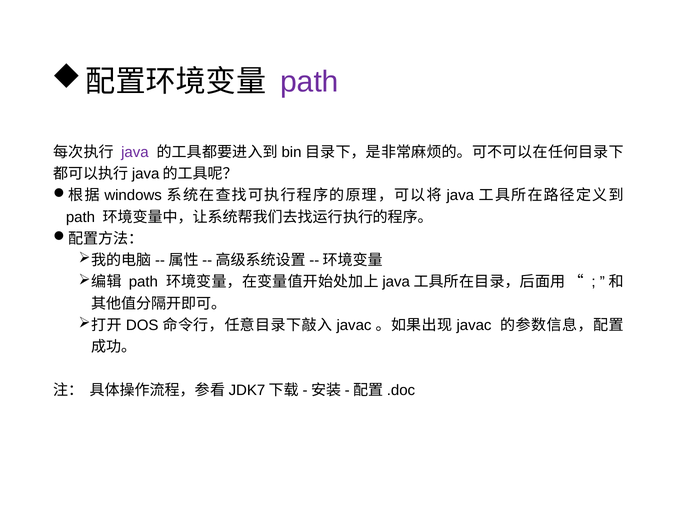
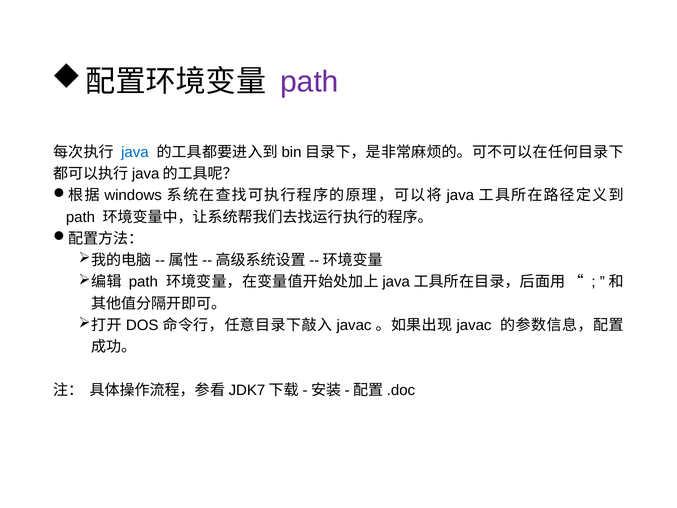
java at (135, 152) colour: purple -> blue
